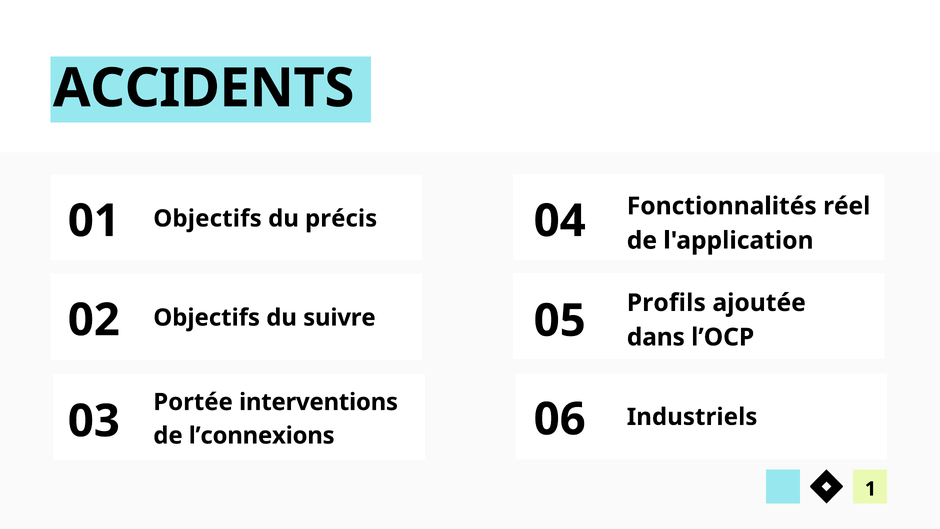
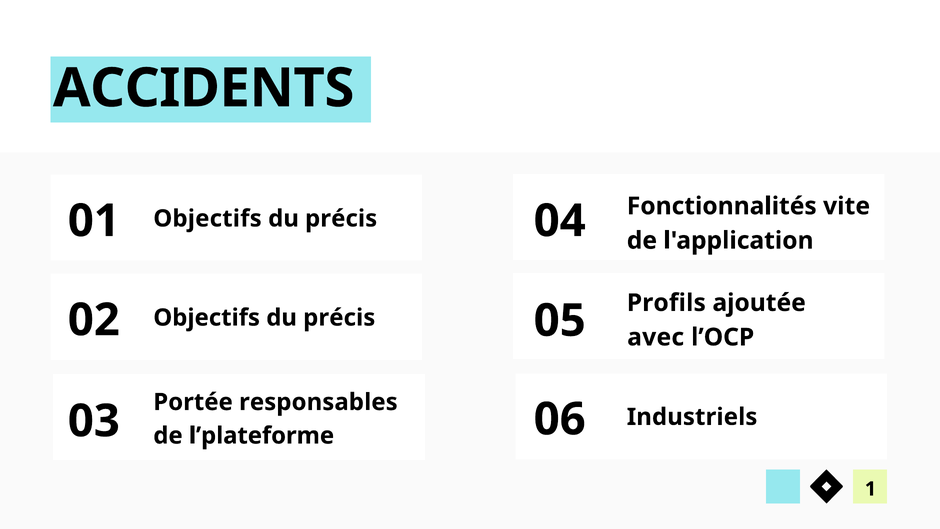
réel: réel -> vite
suivre at (339, 318): suivre -> précis
dans: dans -> avec
interventions: interventions -> responsables
l’connexions: l’connexions -> l’plateforme
